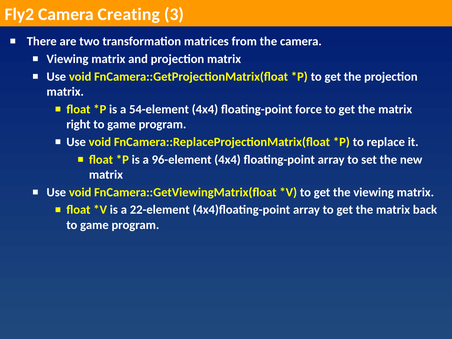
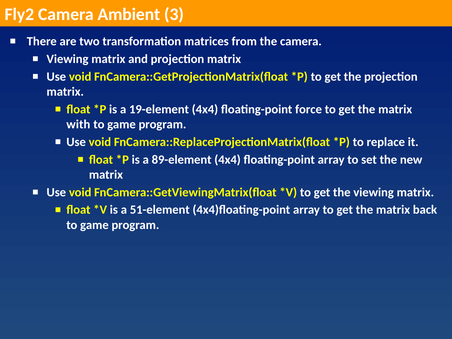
Creating: Creating -> Ambient
54-element: 54-element -> 19-element
right: right -> with
96-element: 96-element -> 89-element
22-element: 22-element -> 51-element
